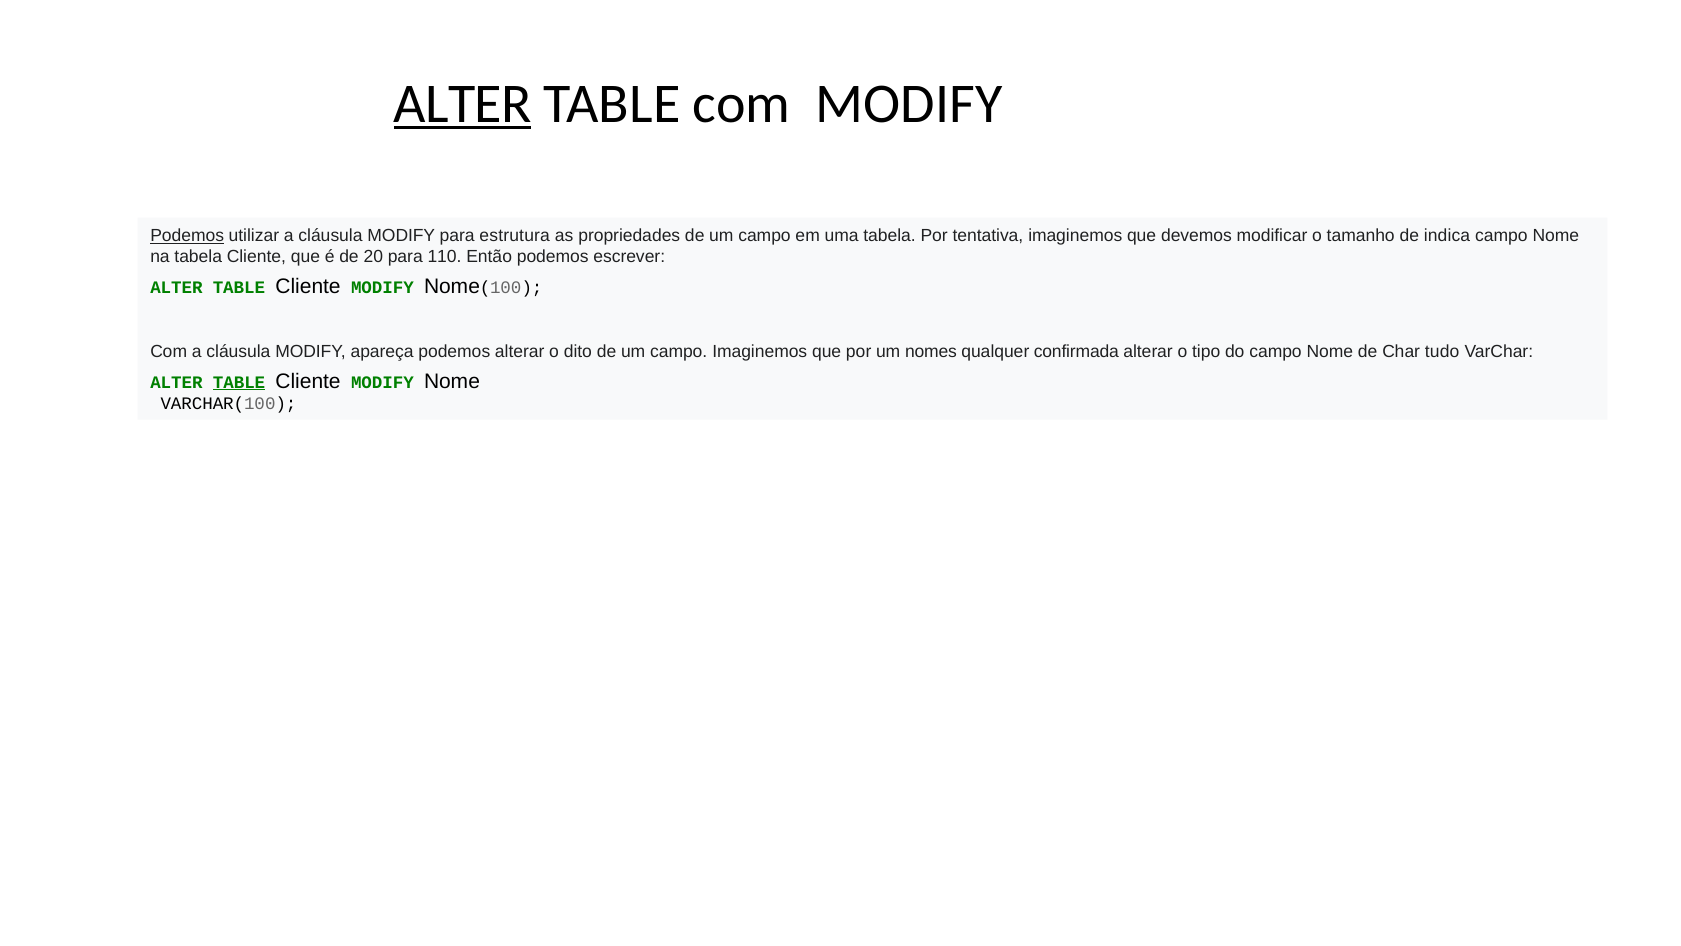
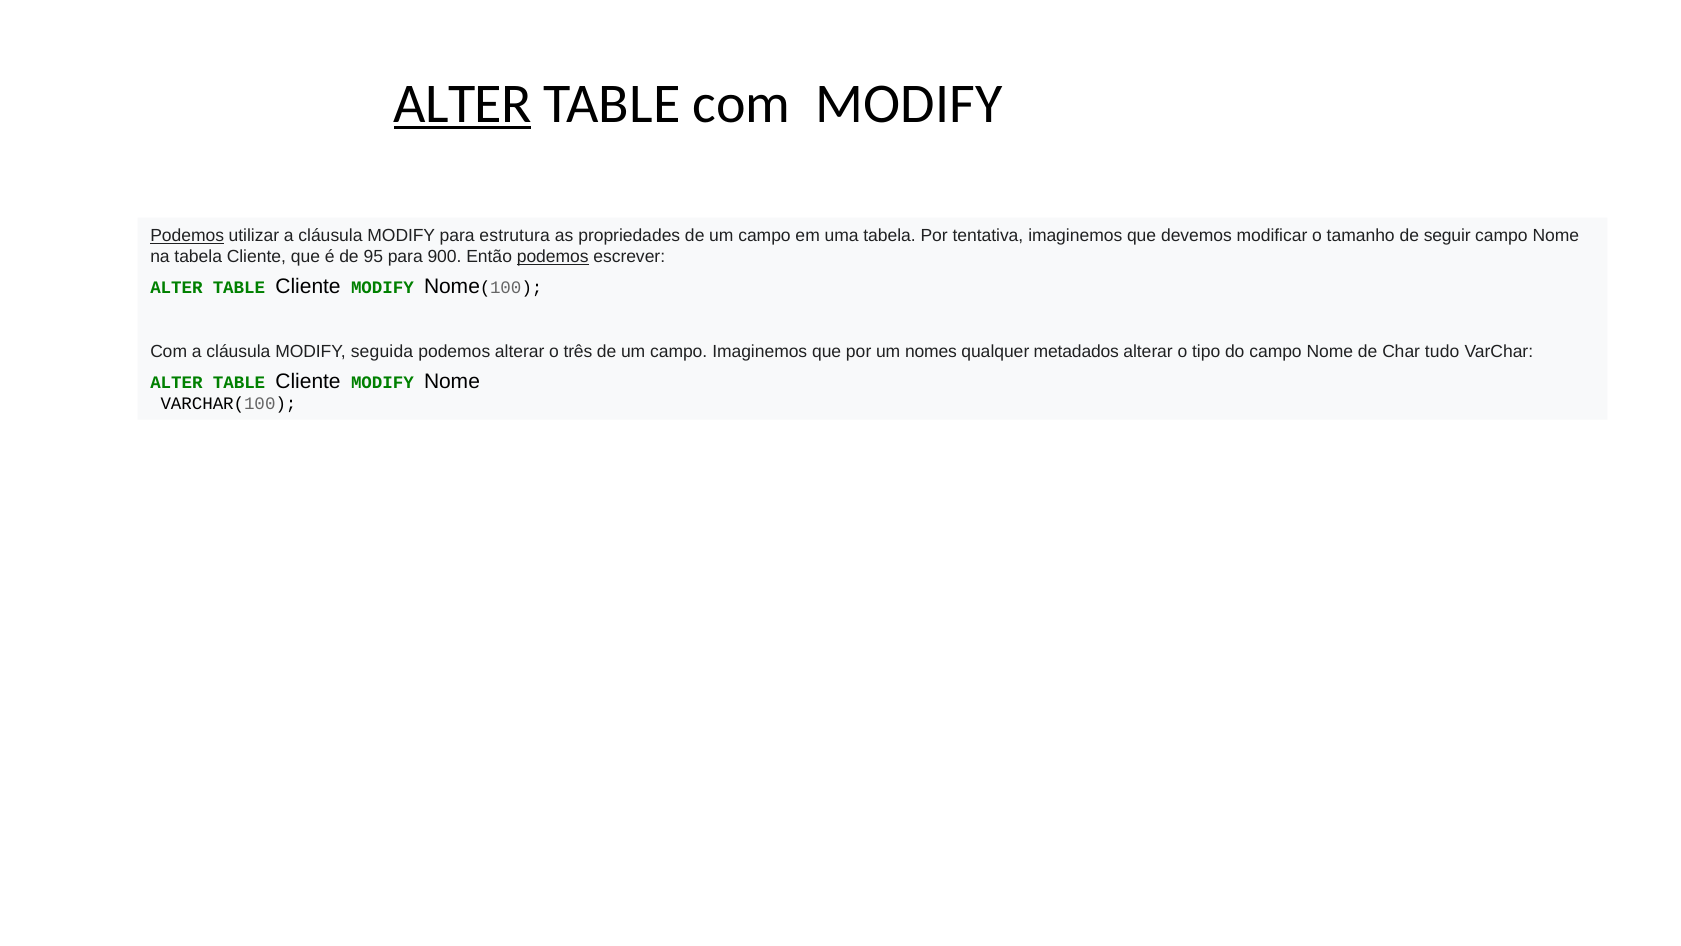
indica: indica -> seguir
20: 20 -> 95
110: 110 -> 900
podemos at (553, 257) underline: none -> present
apareça: apareça -> seguida
dito: dito -> três
confirmada: confirmada -> metadados
TABLE at (239, 382) underline: present -> none
